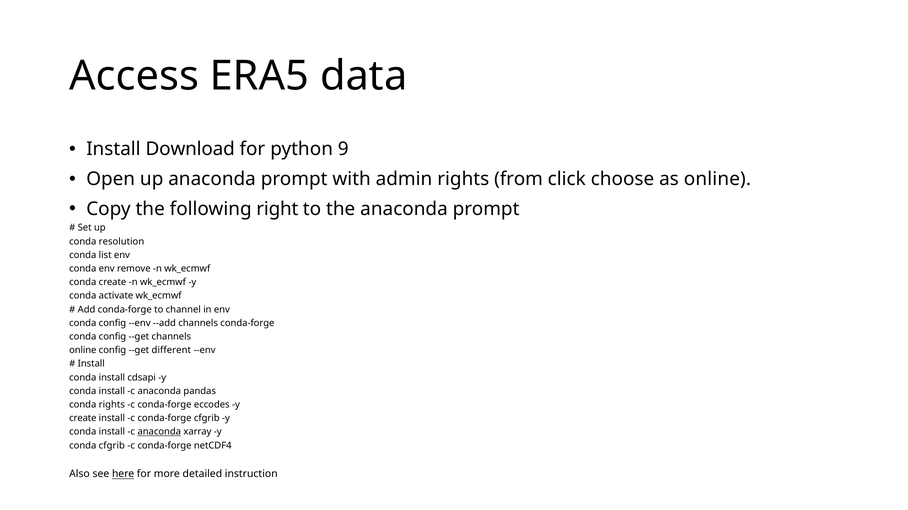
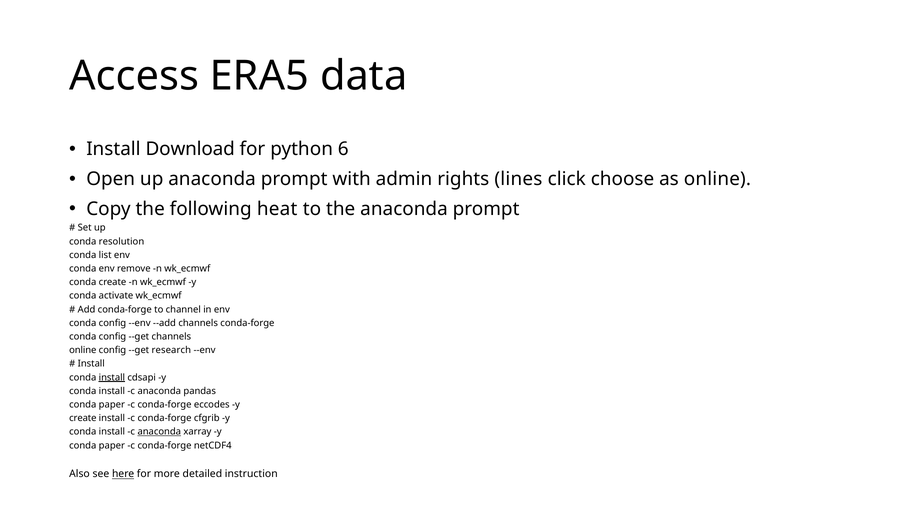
9: 9 -> 6
from: from -> lines
right: right -> heat
different: different -> research
install at (112, 378) underline: none -> present
rights at (112, 405): rights -> paper
cfgrib at (112, 446): cfgrib -> paper
